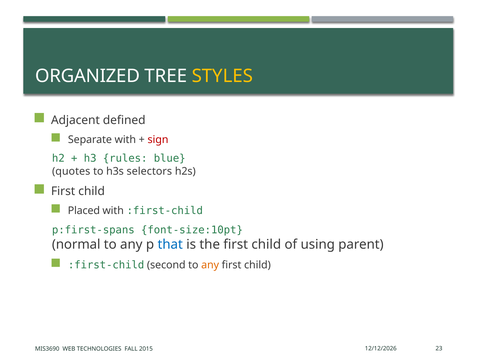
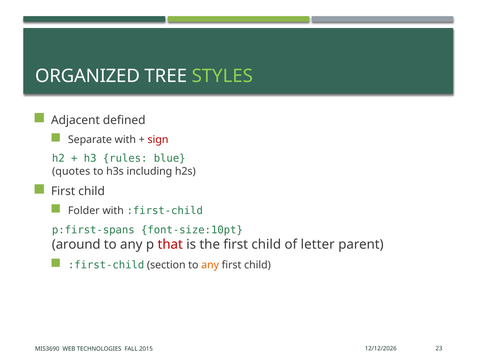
STYLES colour: yellow -> light green
selectors: selectors -> including
Placed: Placed -> Folder
normal: normal -> around
that colour: blue -> red
using: using -> letter
second: second -> section
